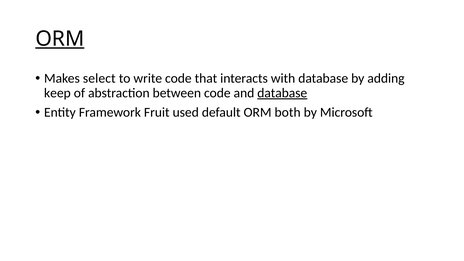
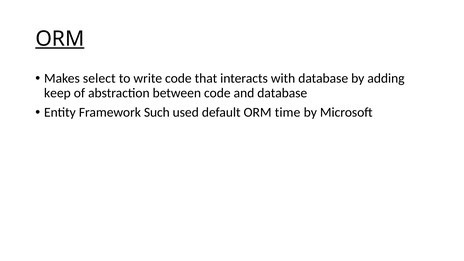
database at (282, 93) underline: present -> none
Fruit: Fruit -> Such
both: both -> time
